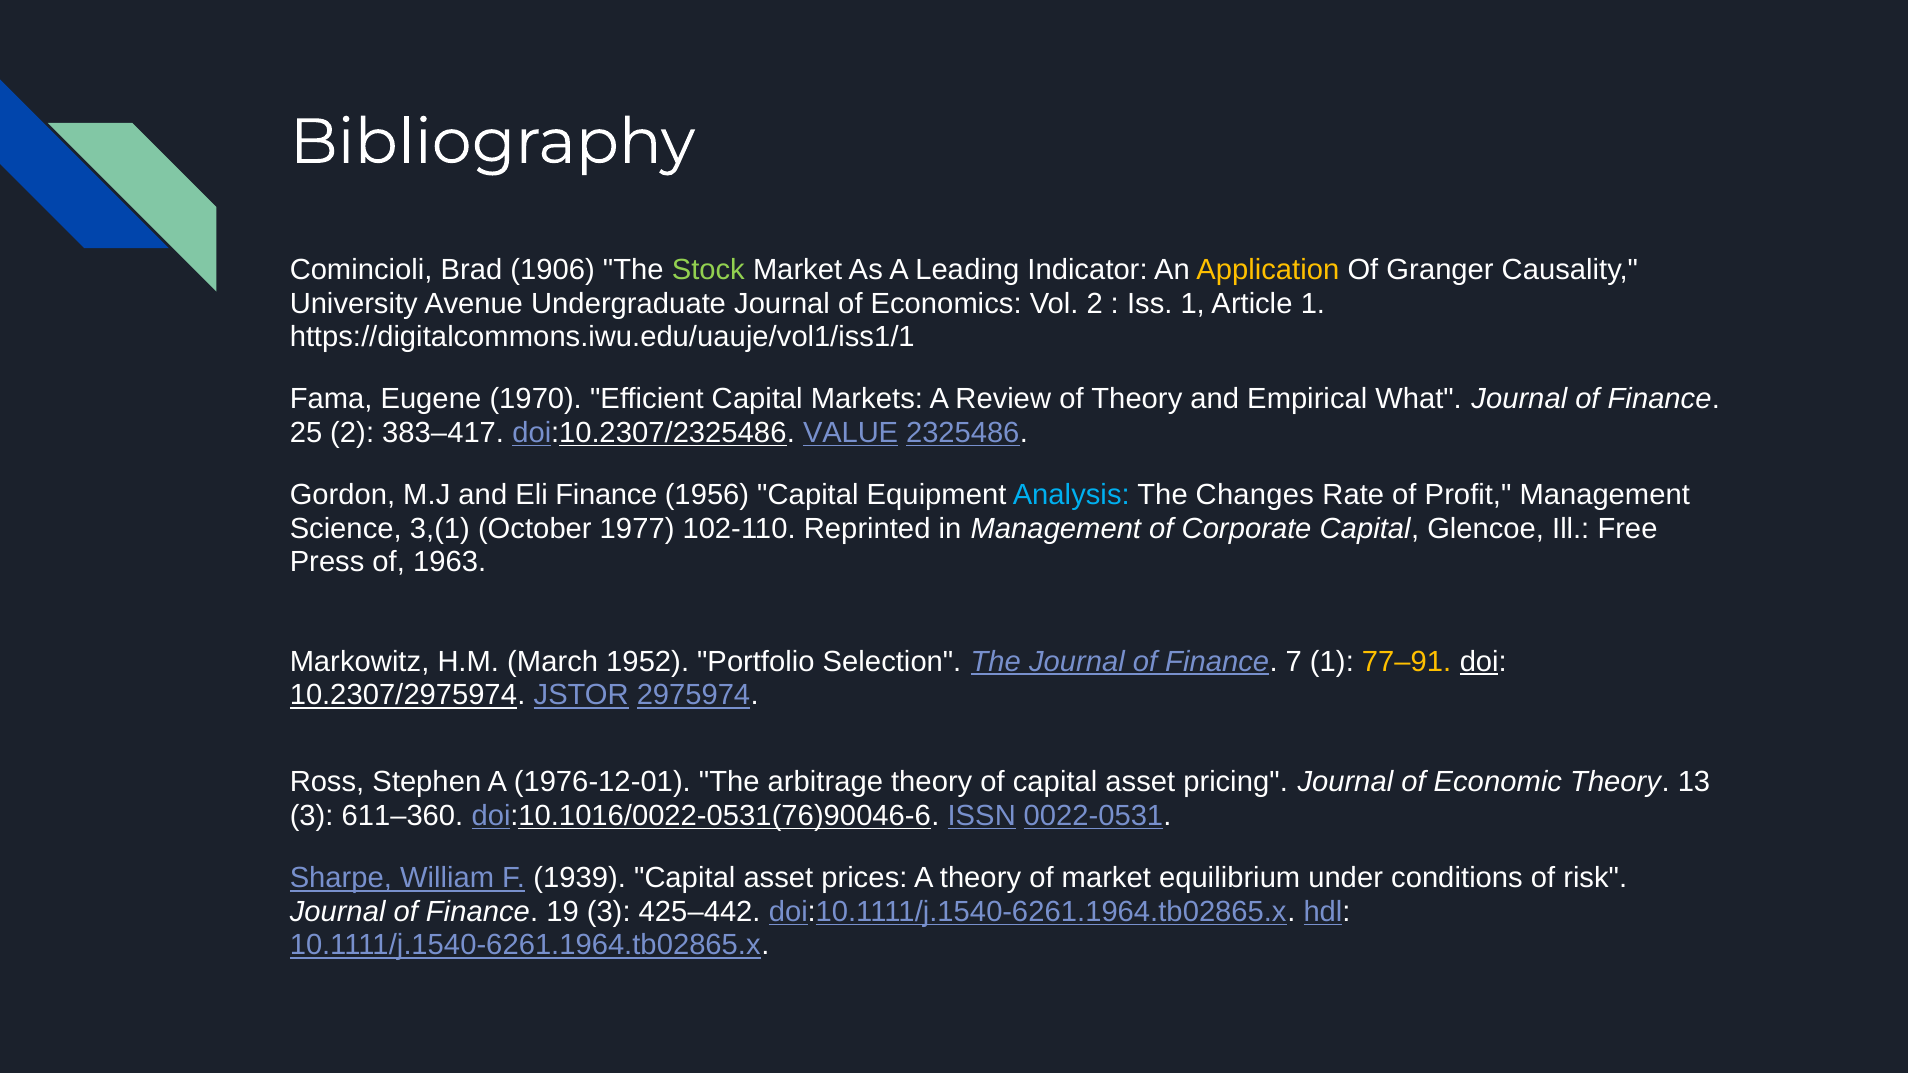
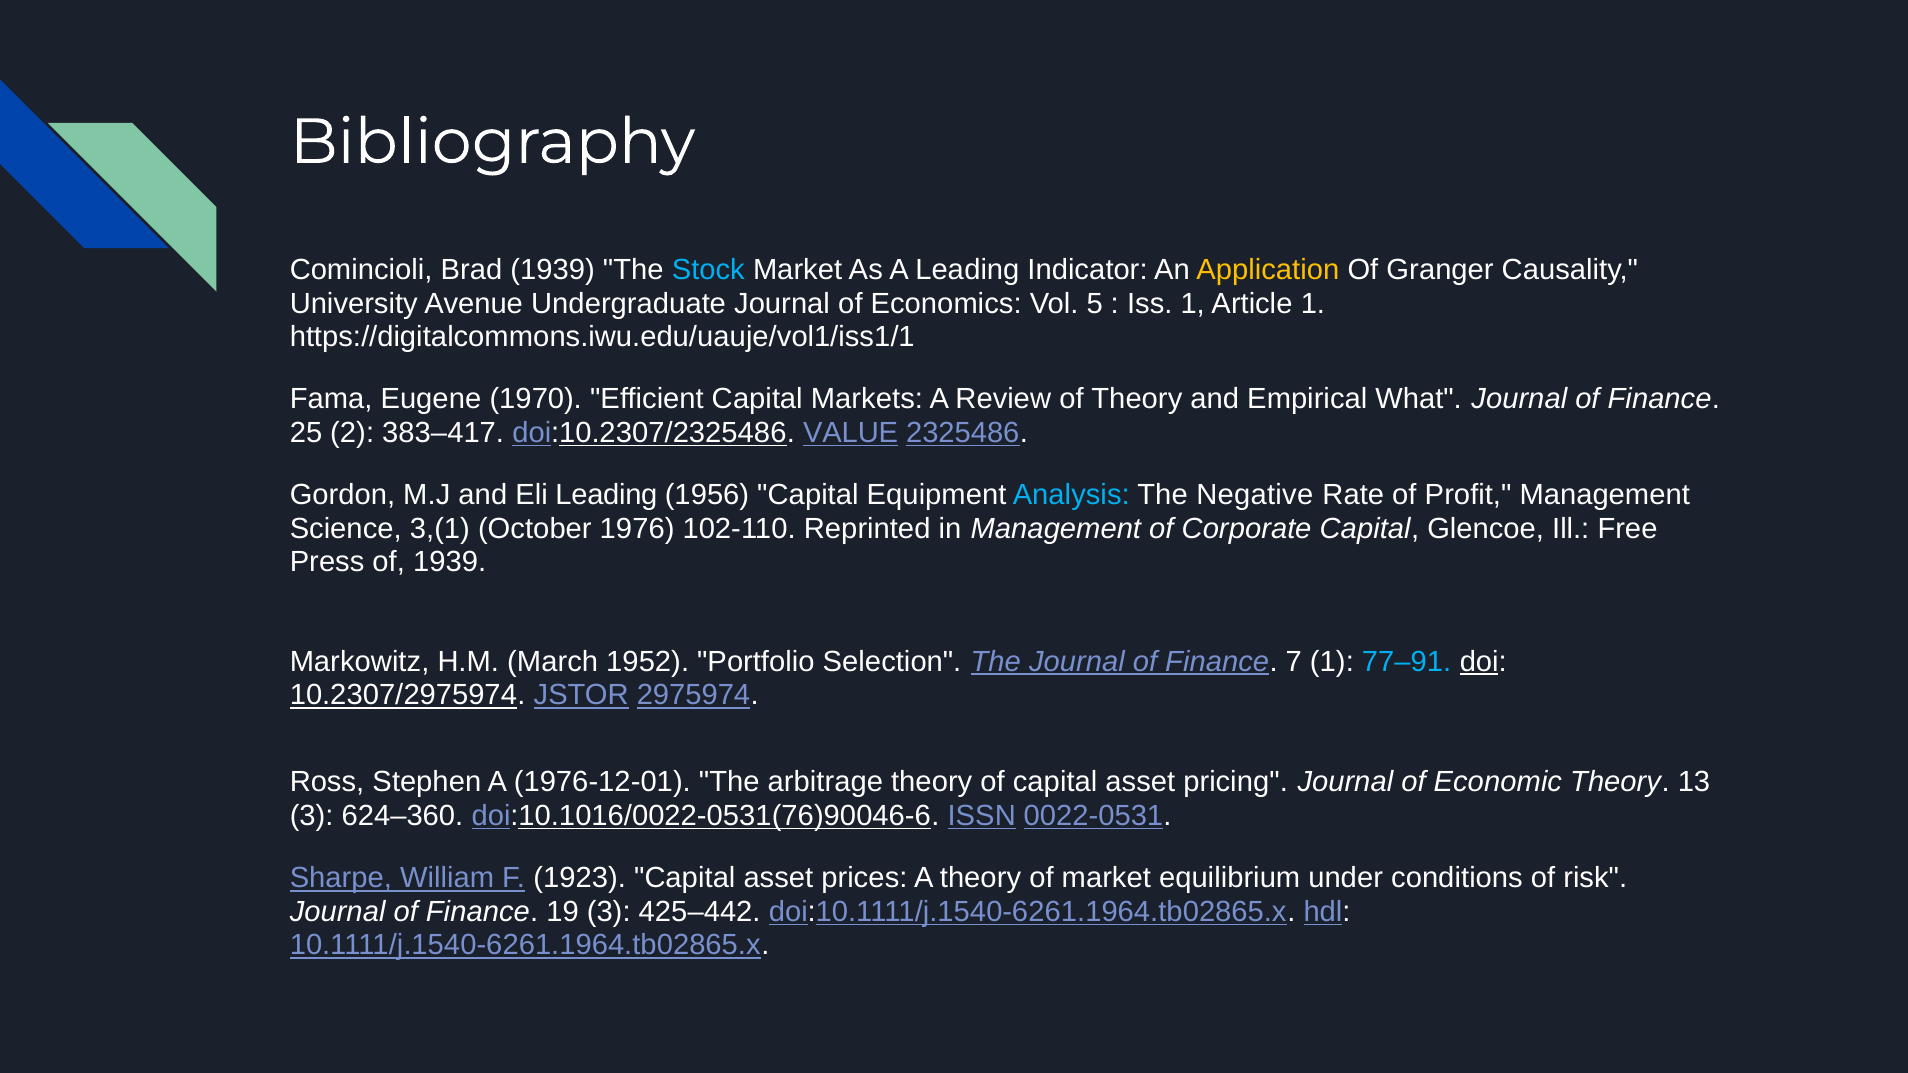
Brad 1906: 1906 -> 1939
Stock colour: light green -> light blue
Vol 2: 2 -> 5
Eli Finance: Finance -> Leading
Changes: Changes -> Negative
1977: 1977 -> 1976
of 1963: 1963 -> 1939
77–91 colour: yellow -> light blue
611–360: 611–360 -> 624–360
1939: 1939 -> 1923
